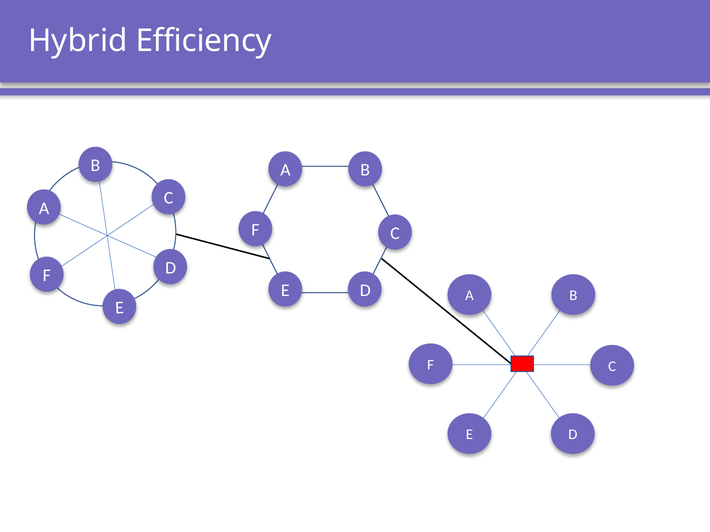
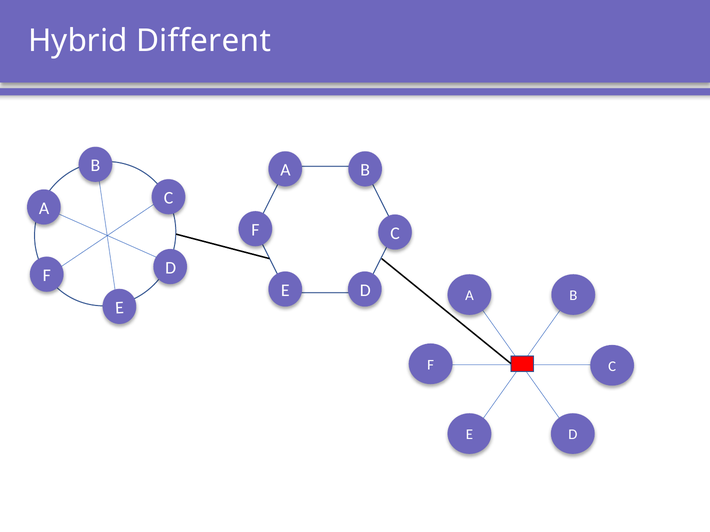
Efficiency: Efficiency -> Different
